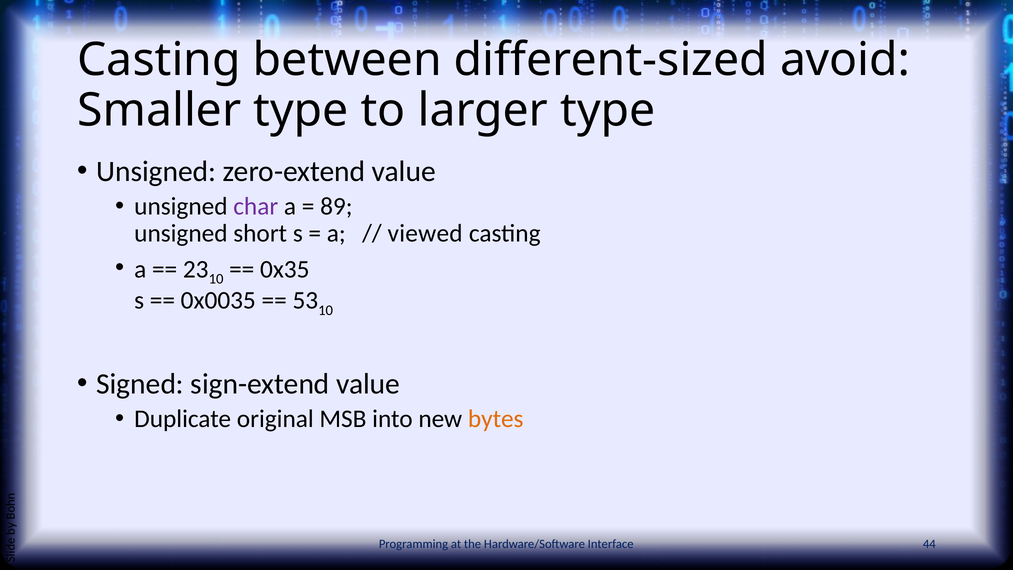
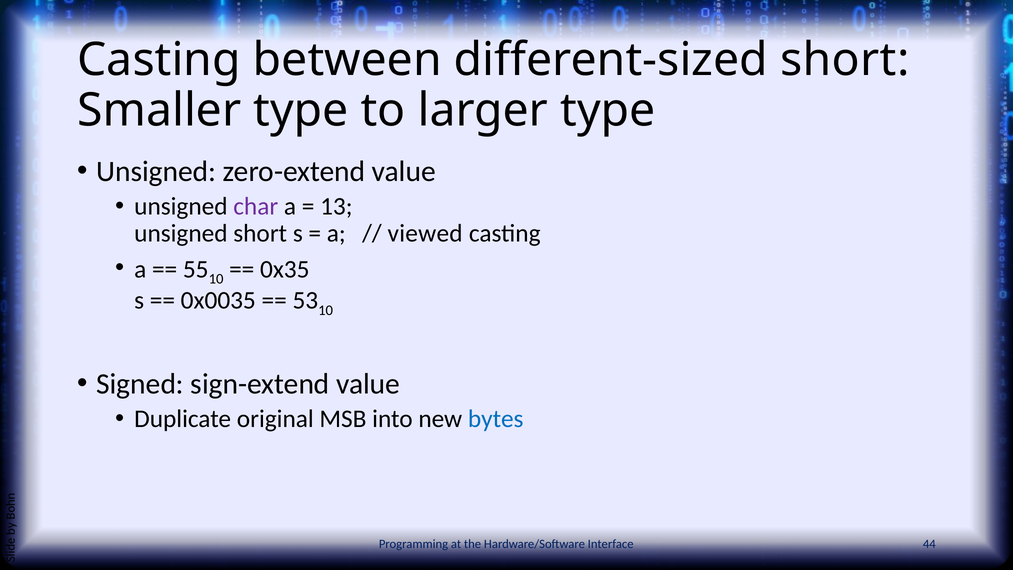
different-sized avoid: avoid -> short
89: 89 -> 13
23: 23 -> 55
bytes colour: orange -> blue
